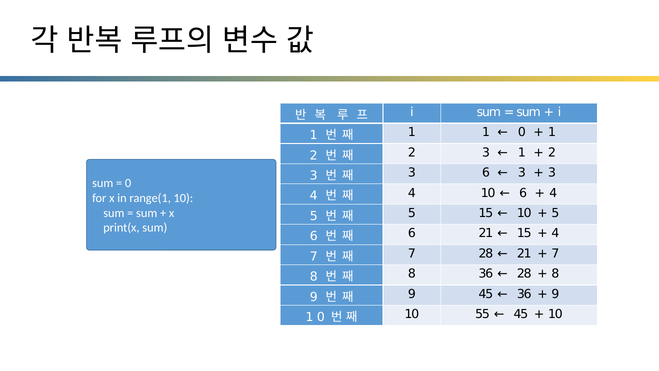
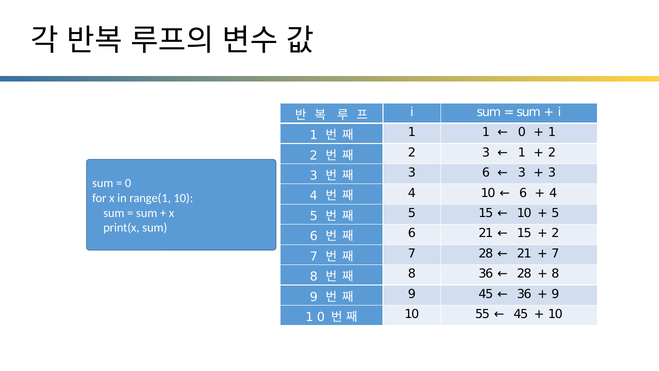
4 at (555, 233): 4 -> 2
